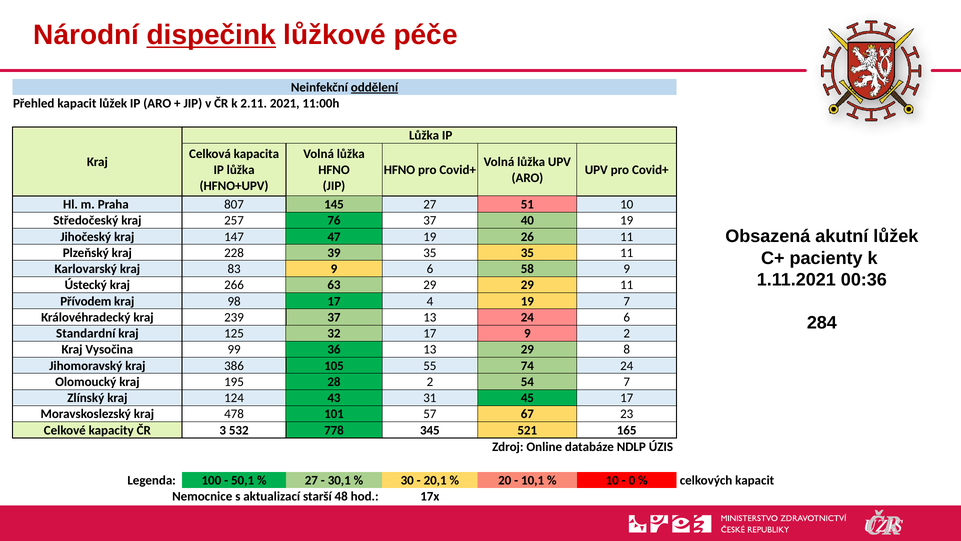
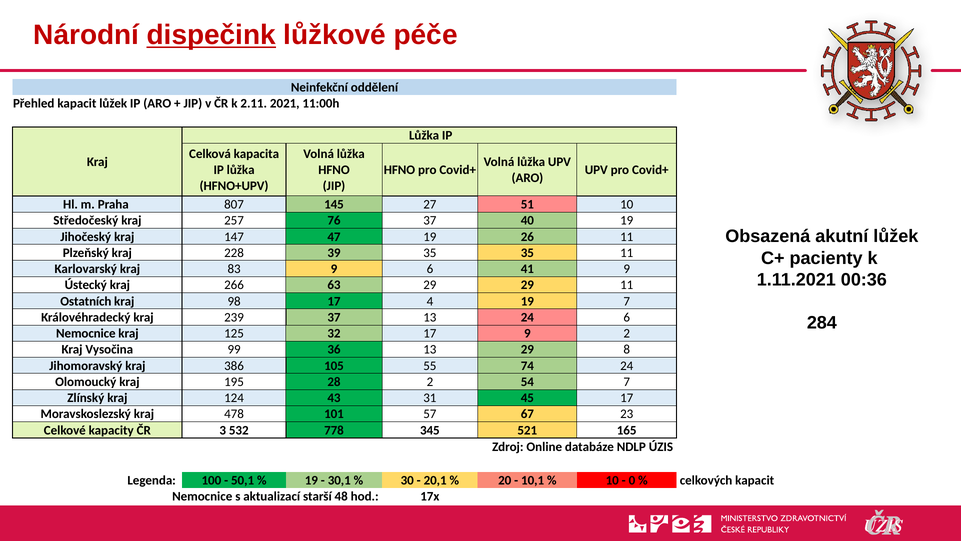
oddělení underline: present -> none
58: 58 -> 41
Přívodem: Přívodem -> Ostatních
Standardní at (86, 333): Standardní -> Nemocnice
27 at (311, 480): 27 -> 19
